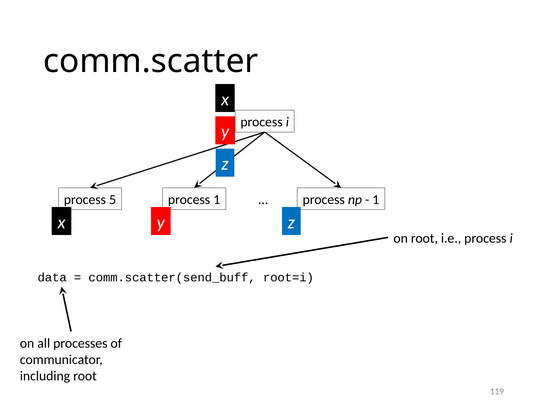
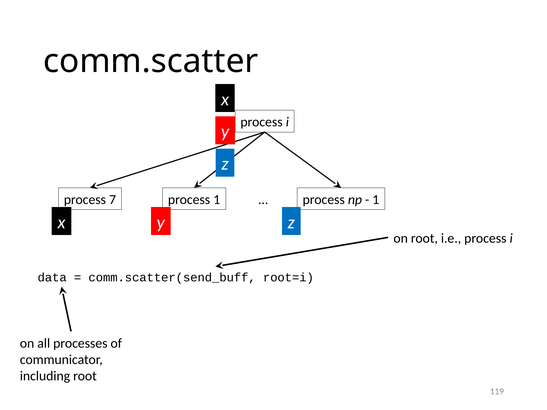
5: 5 -> 7
